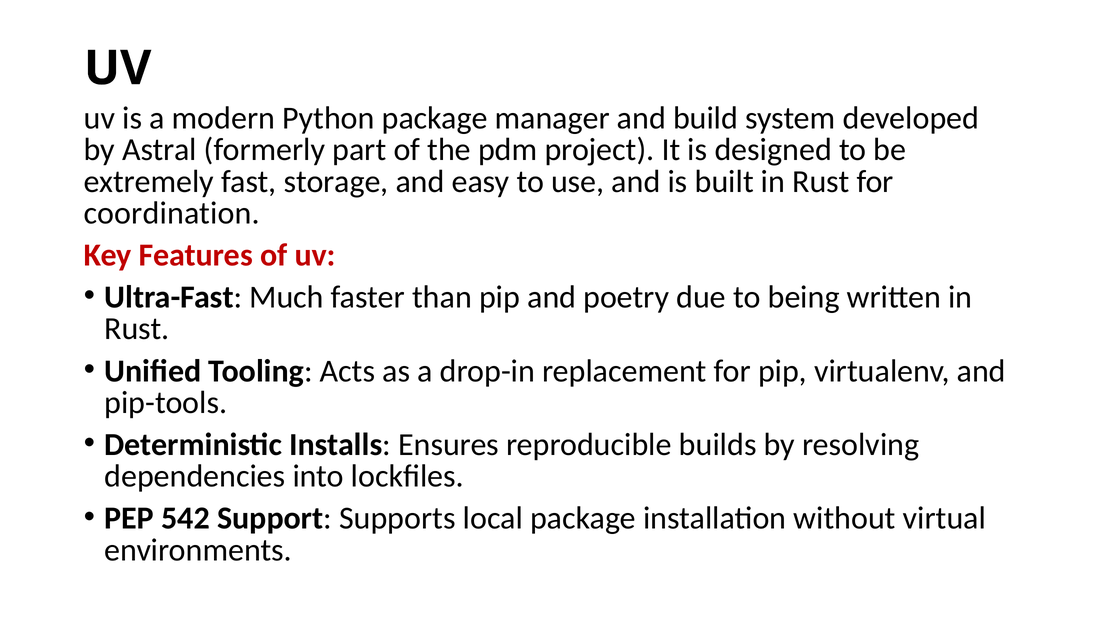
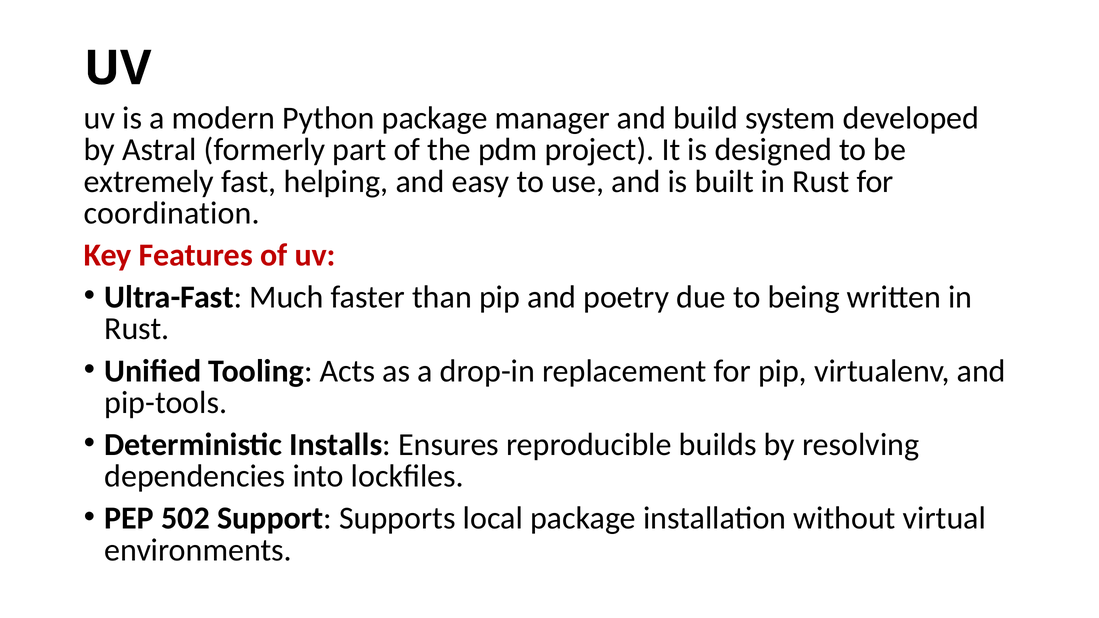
storage: storage -> helping
542: 542 -> 502
